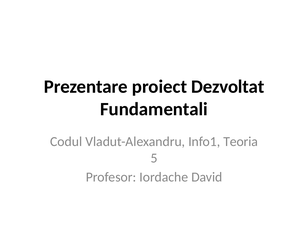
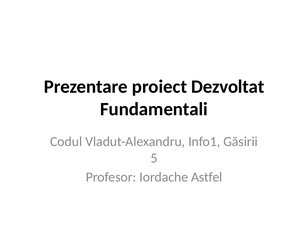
Teoria: Teoria -> Găsirii
David: David -> Astfel
